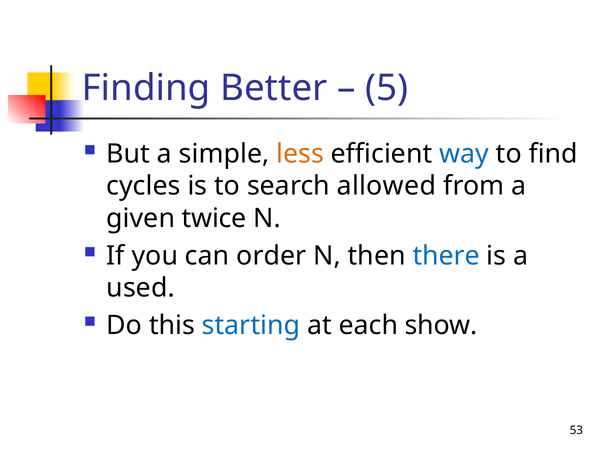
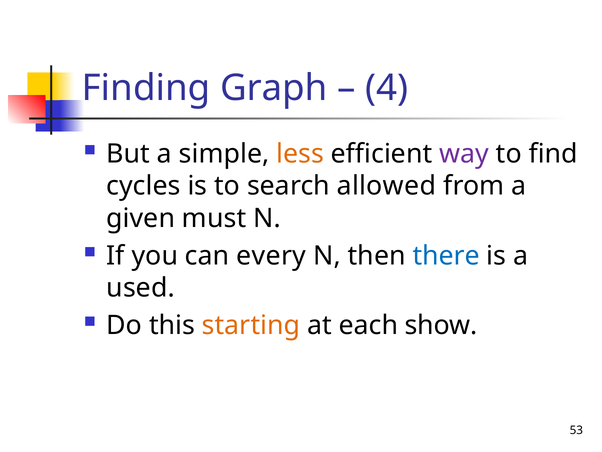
Better: Better -> Graph
5: 5 -> 4
way colour: blue -> purple
twice: twice -> must
order: order -> every
starting colour: blue -> orange
